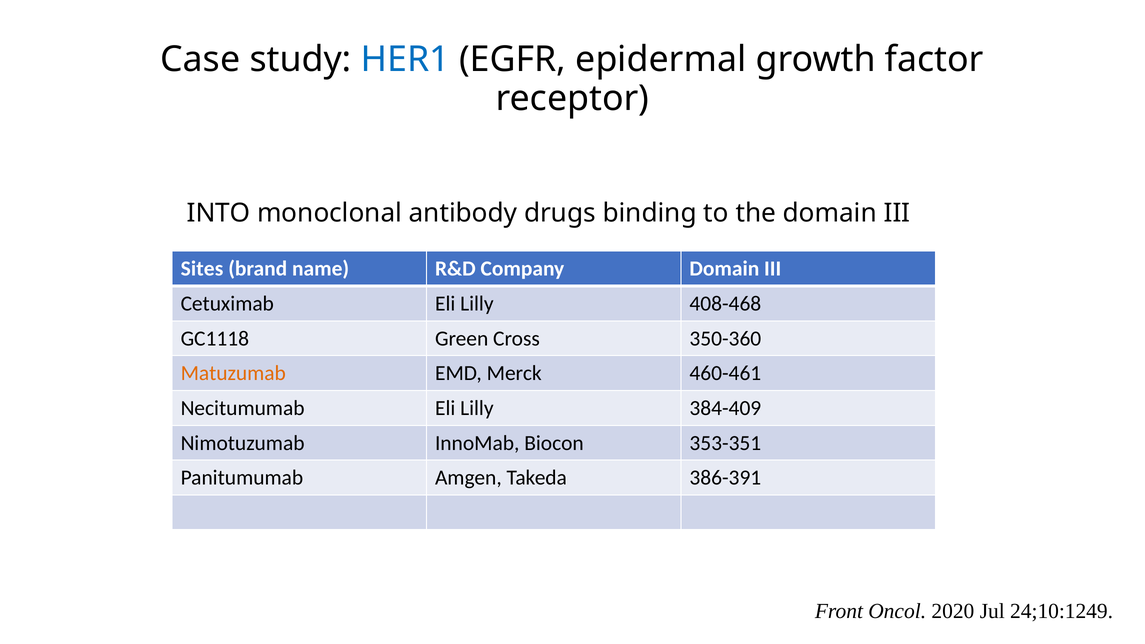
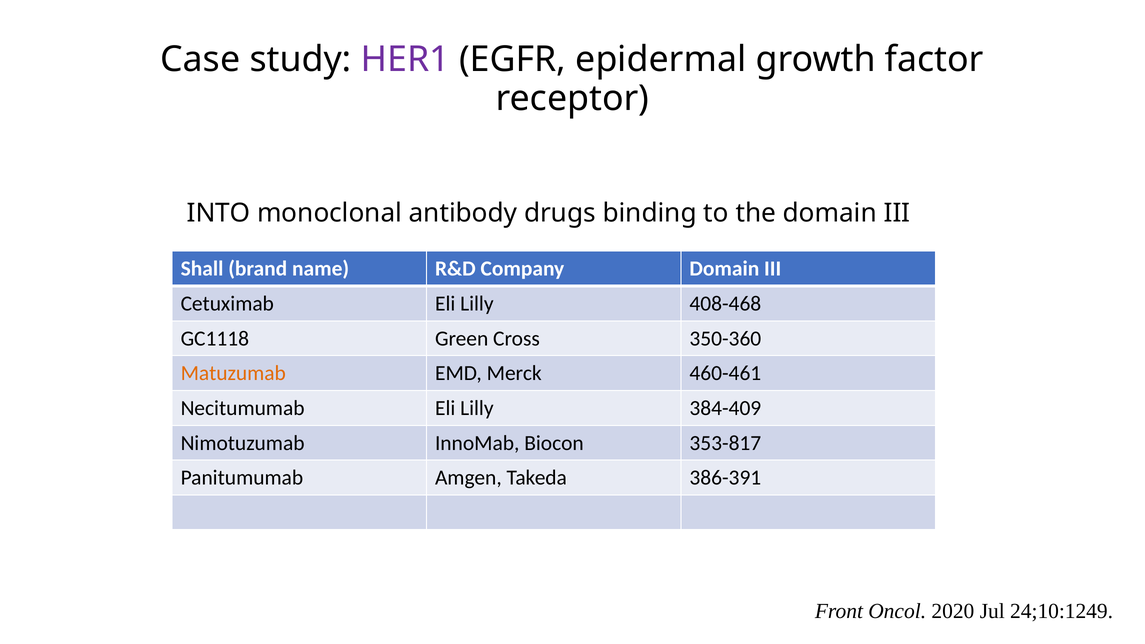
HER1 colour: blue -> purple
Sites: Sites -> Shall
353-351: 353-351 -> 353-817
